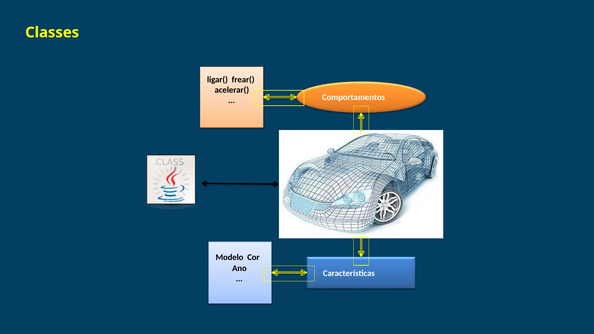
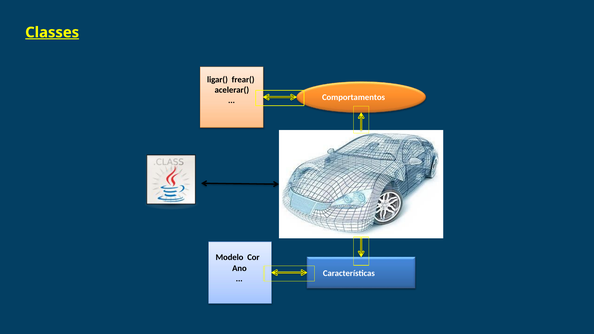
Classes underline: none -> present
